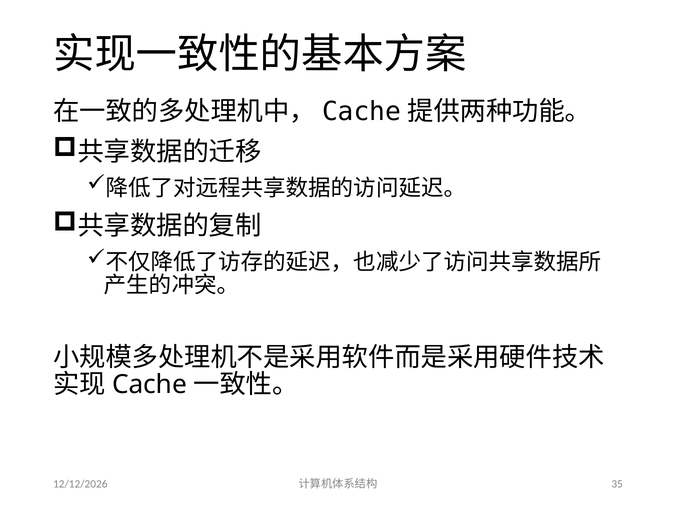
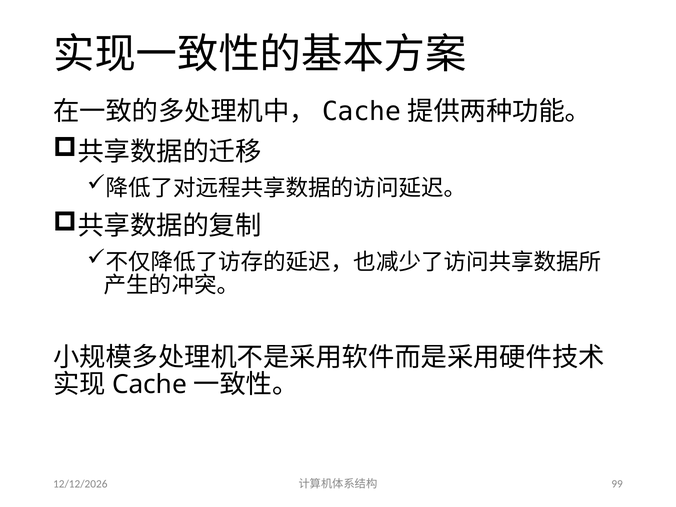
35: 35 -> 99
